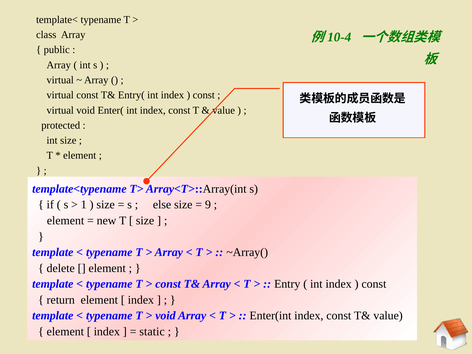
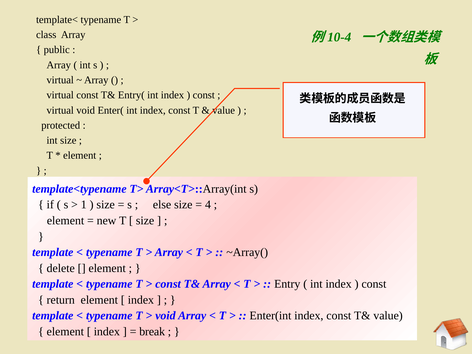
9: 9 -> 4
static: static -> break
